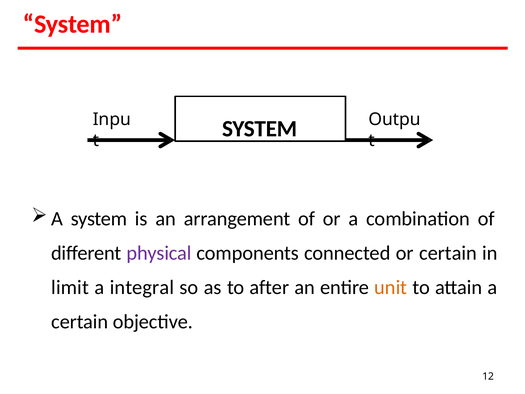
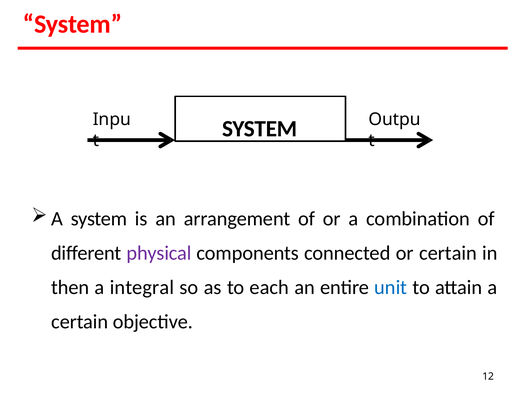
limit: limit -> then
after: after -> each
unit colour: orange -> blue
